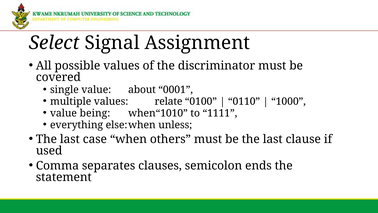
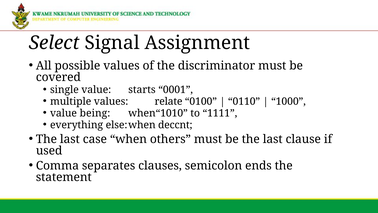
about: about -> starts
unless: unless -> deccnt
